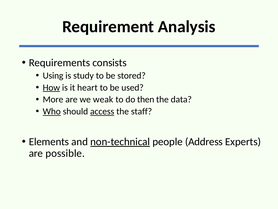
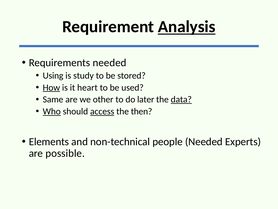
Analysis underline: none -> present
Requirements consists: consists -> needed
More: More -> Same
weak: weak -> other
then: then -> later
data underline: none -> present
staff: staff -> then
non-technical underline: present -> none
people Address: Address -> Needed
